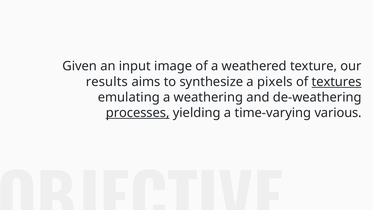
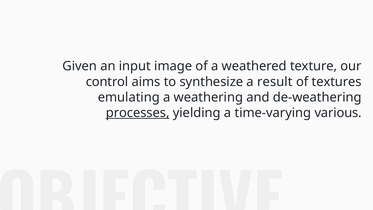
results: results -> control
pixels: pixels -> result
textures underline: present -> none
